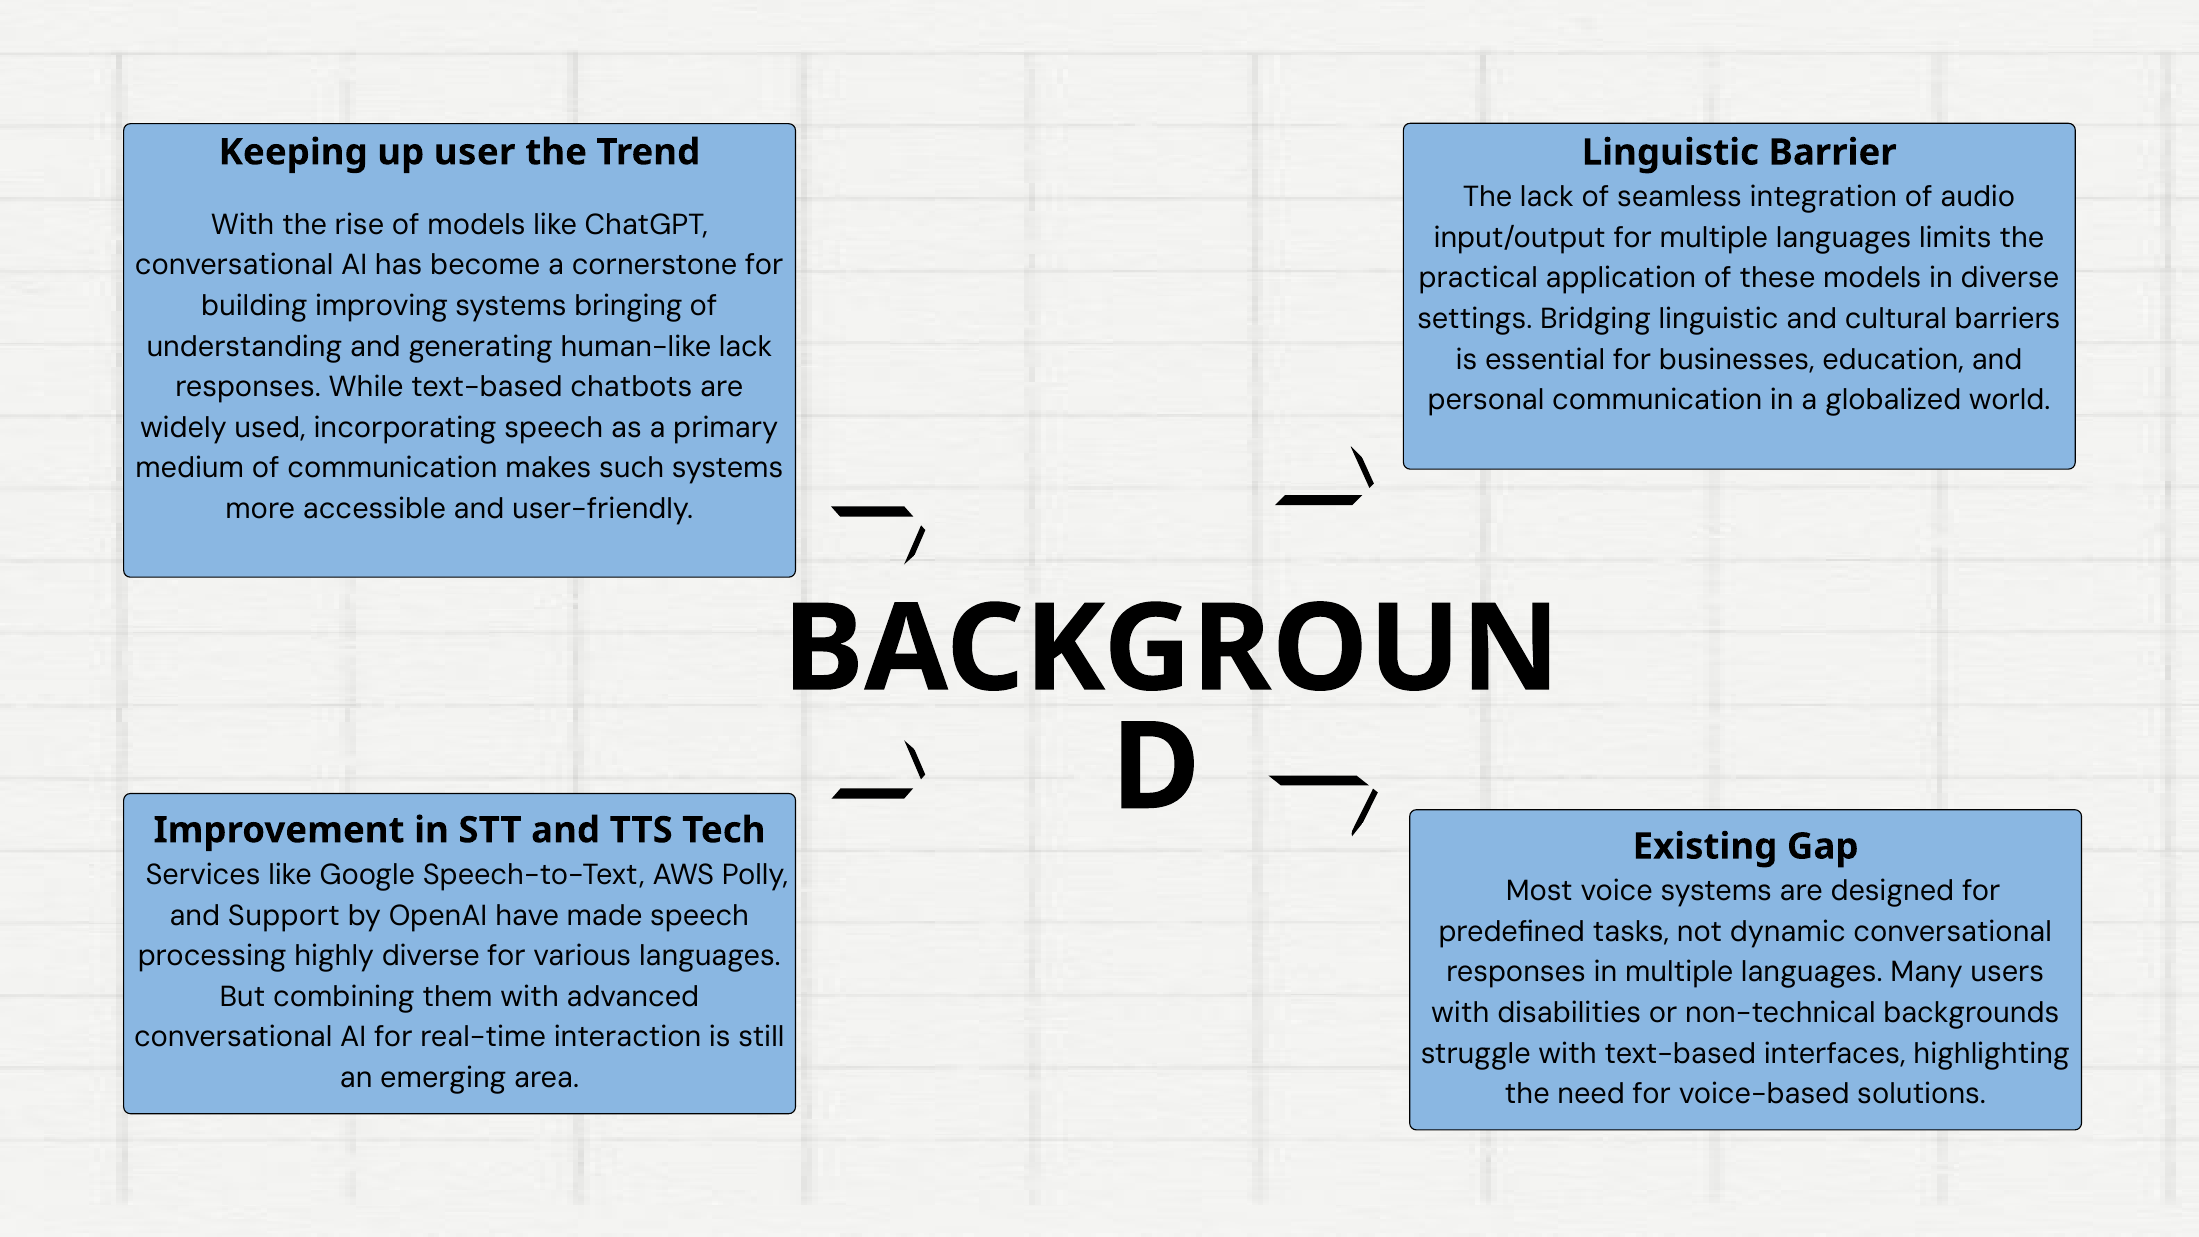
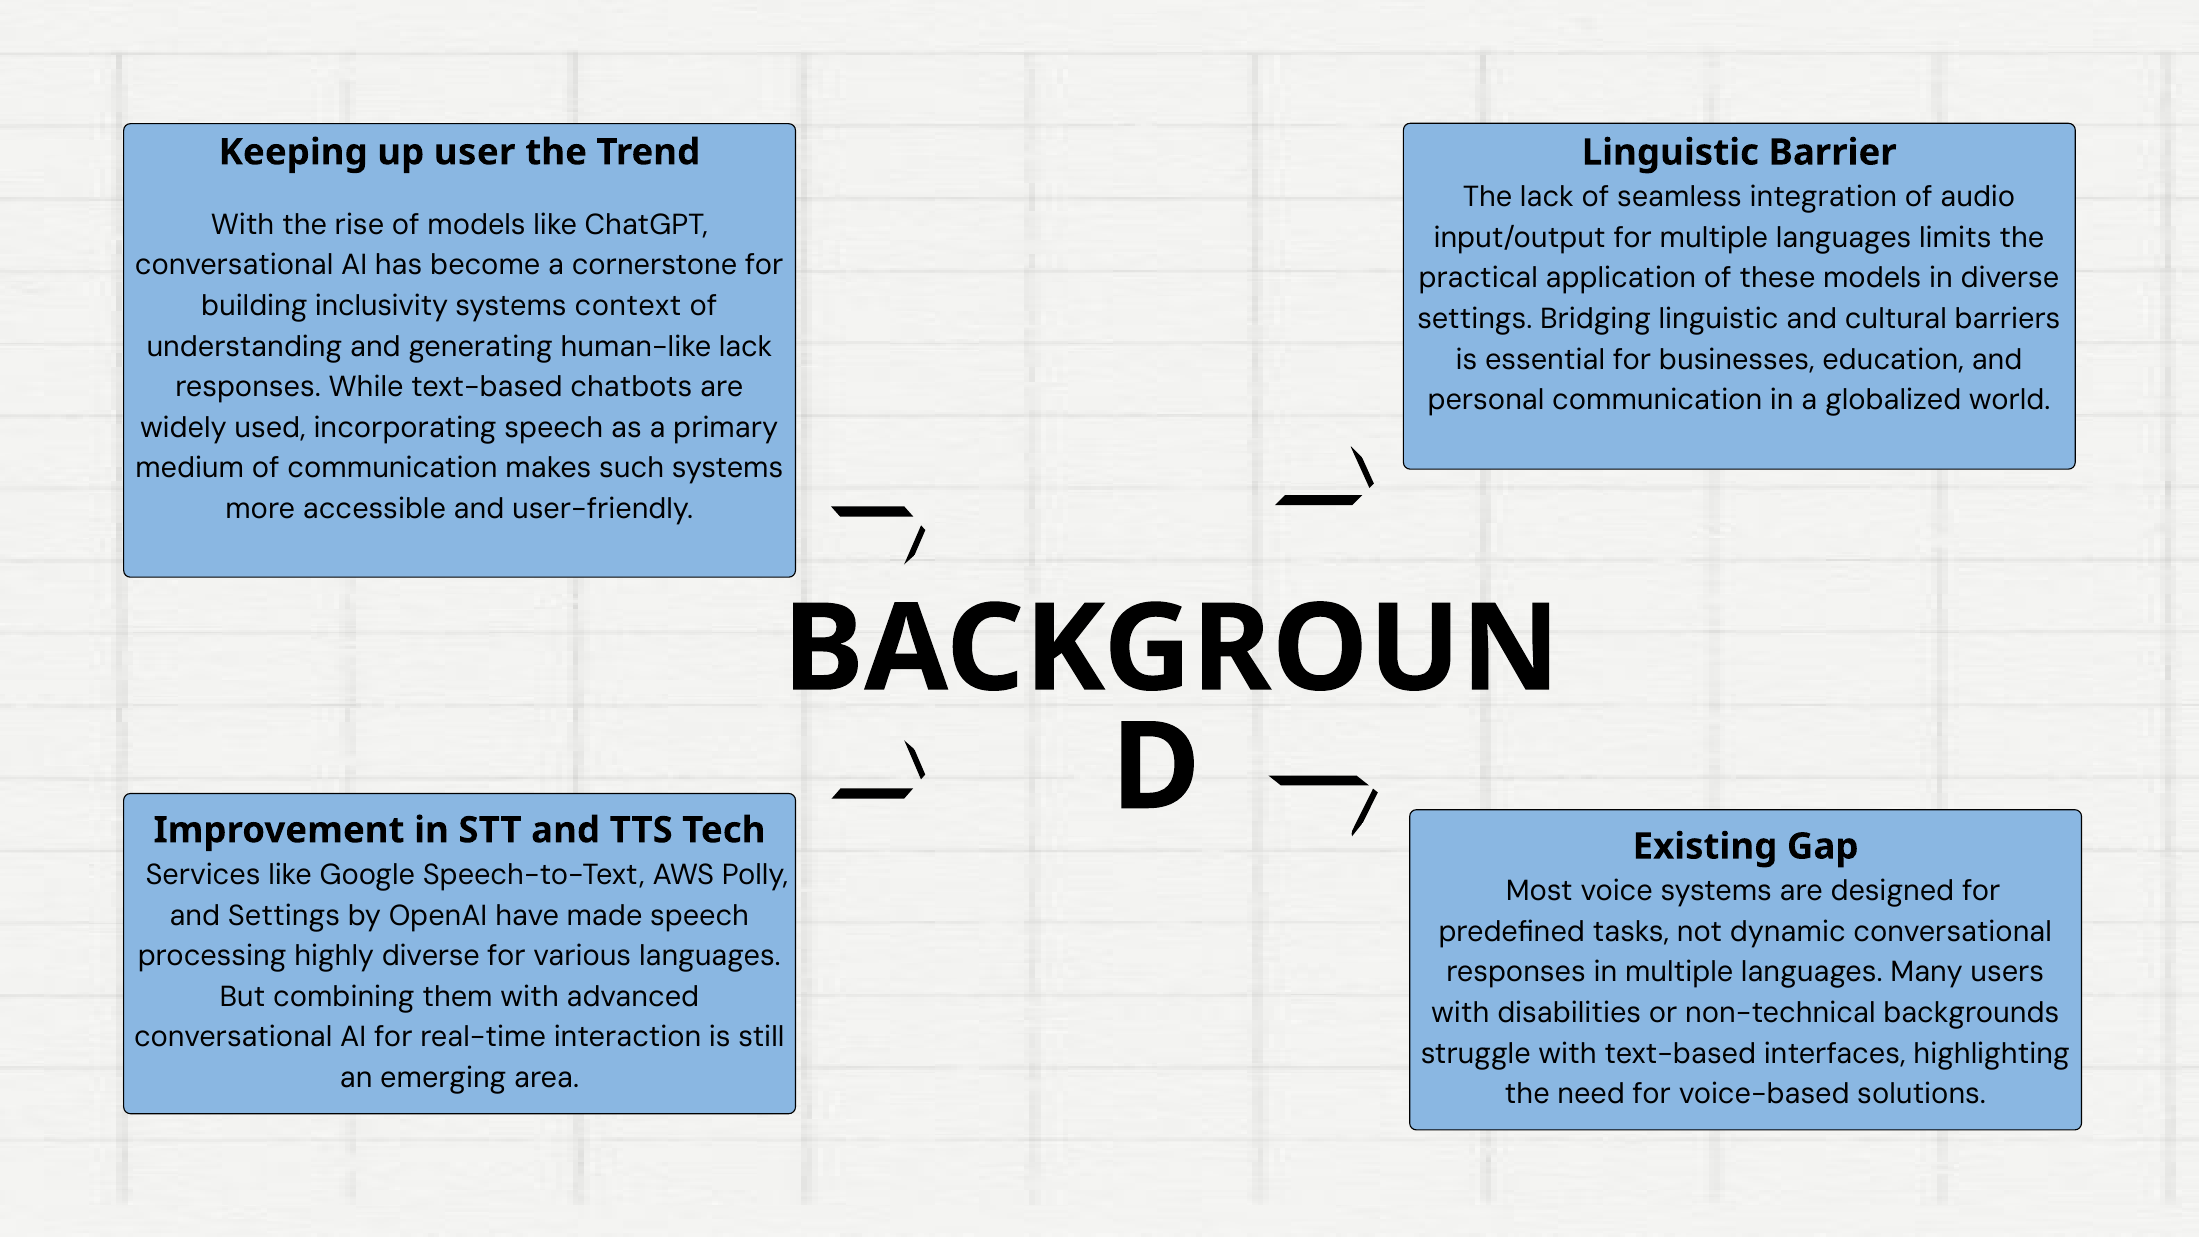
improving: improving -> inclusivity
bringing: bringing -> context
and Support: Support -> Settings
